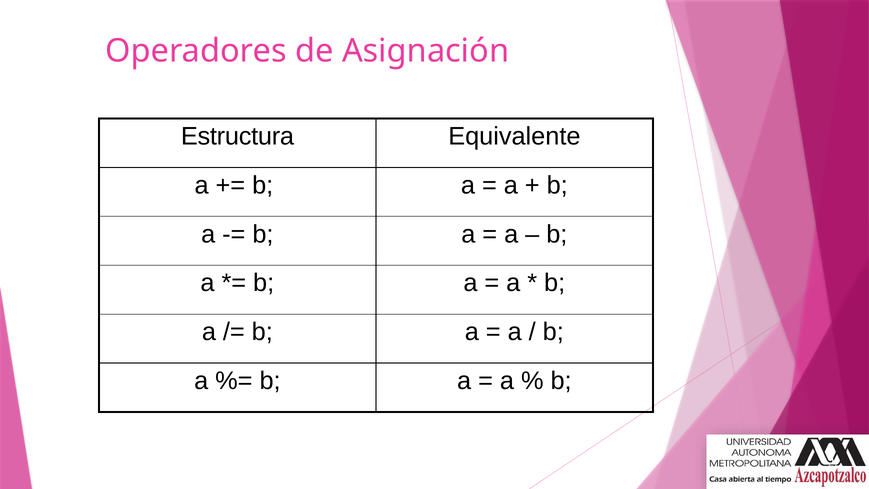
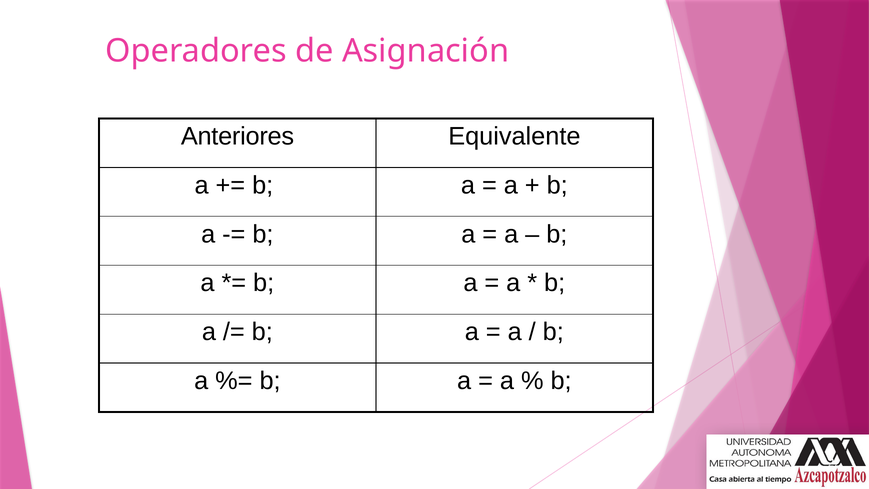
Estructura: Estructura -> Anteriores
